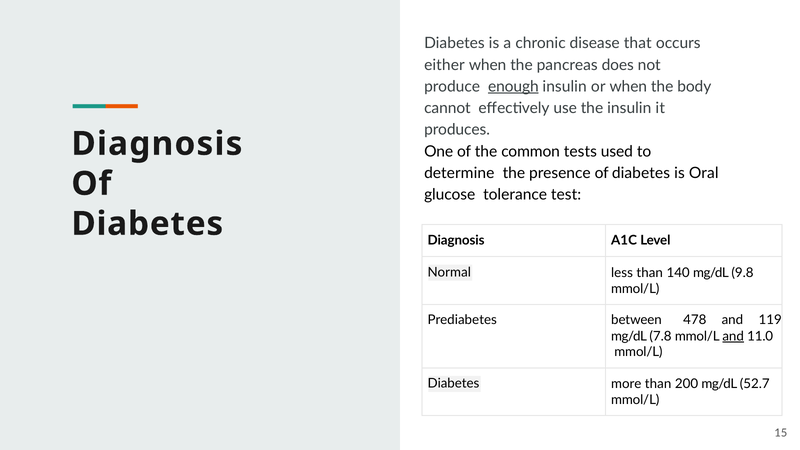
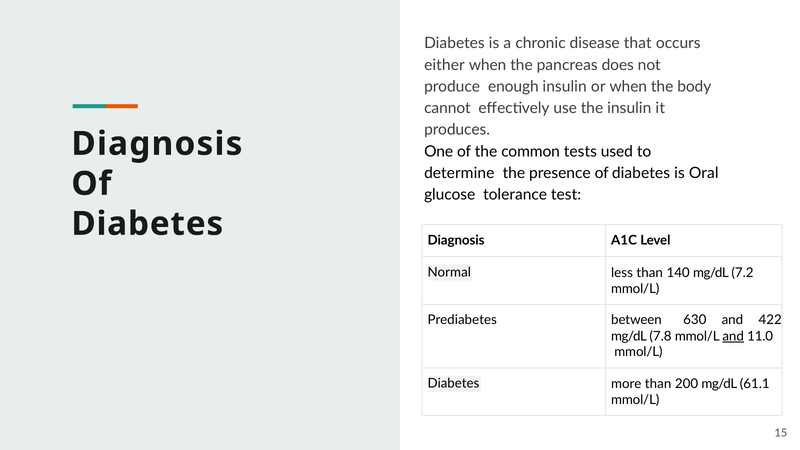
enough underline: present -> none
9.8: 9.8 -> 7.2
478: 478 -> 630
119: 119 -> 422
52.7: 52.7 -> 61.1
